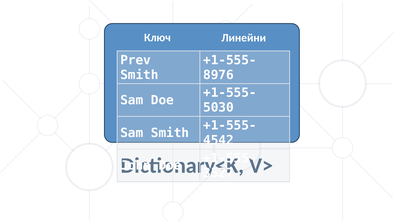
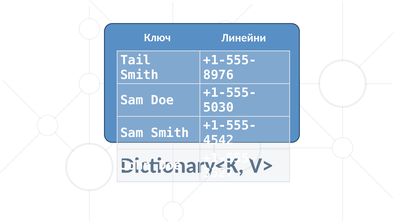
Prev: Prev -> Tail
